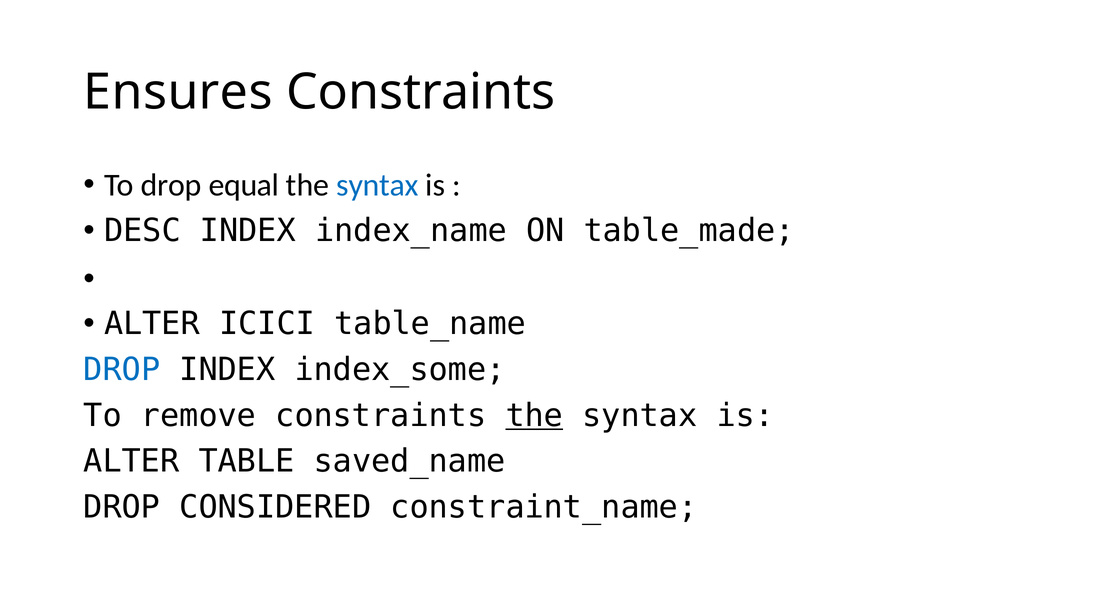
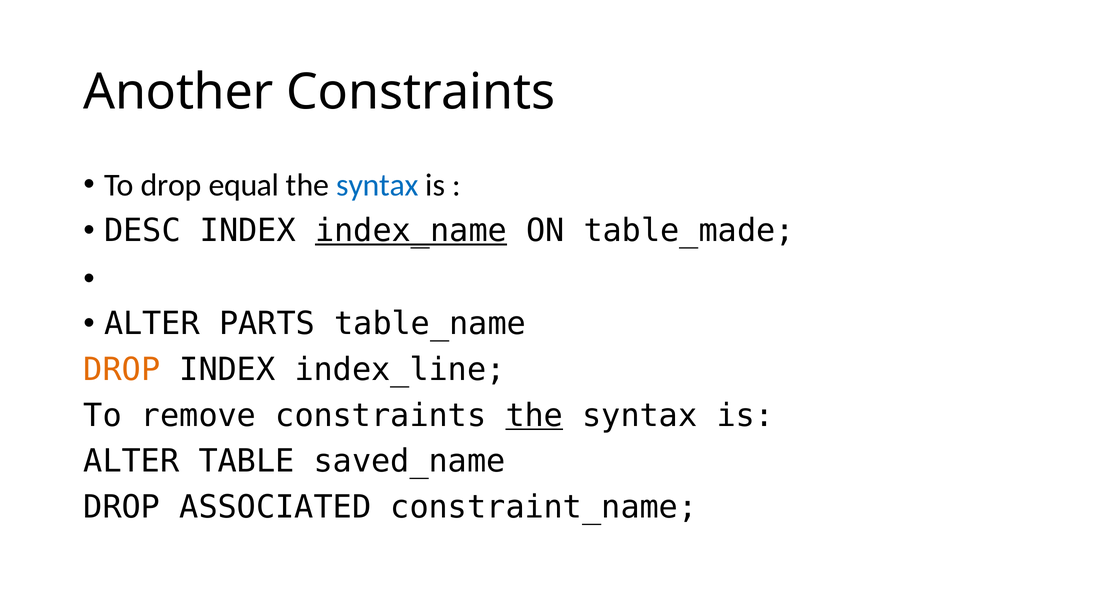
Ensures: Ensures -> Another
index_name underline: none -> present
ICICI: ICICI -> PARTS
DROP at (122, 370) colour: blue -> orange
index_some: index_some -> index_line
CONSIDERED: CONSIDERED -> ASSOCIATED
